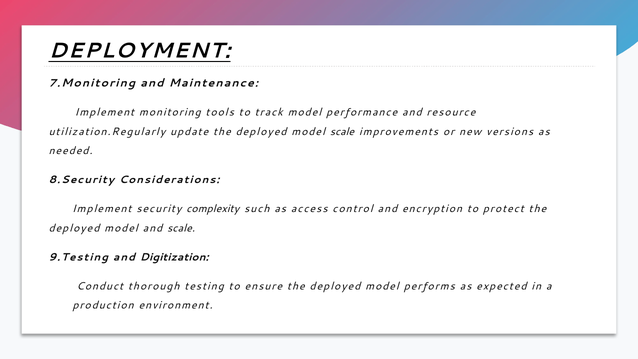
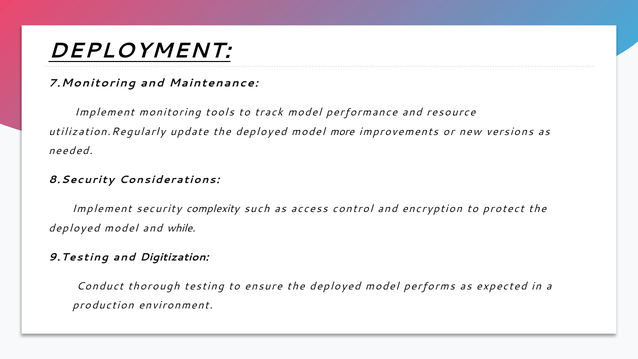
model scale: scale -> more
and scale: scale -> while
